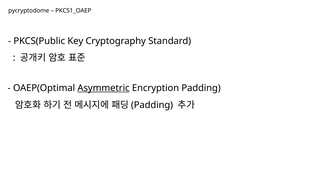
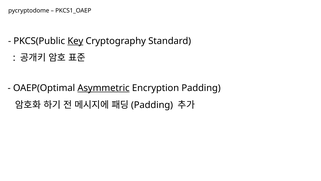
Key underline: none -> present
